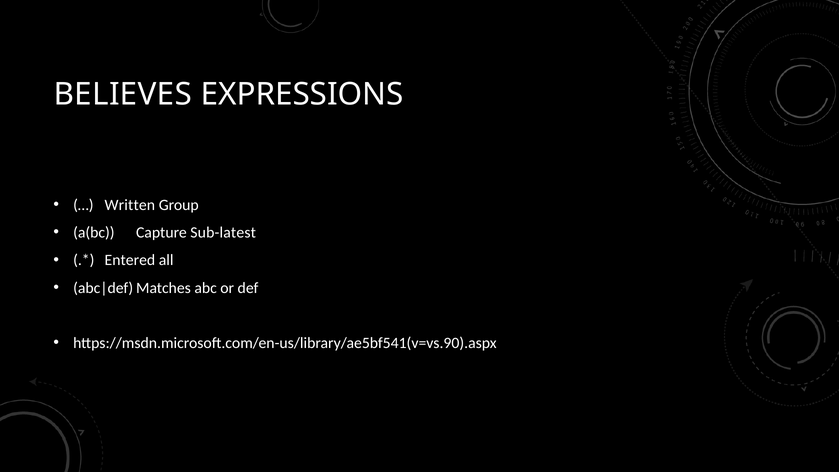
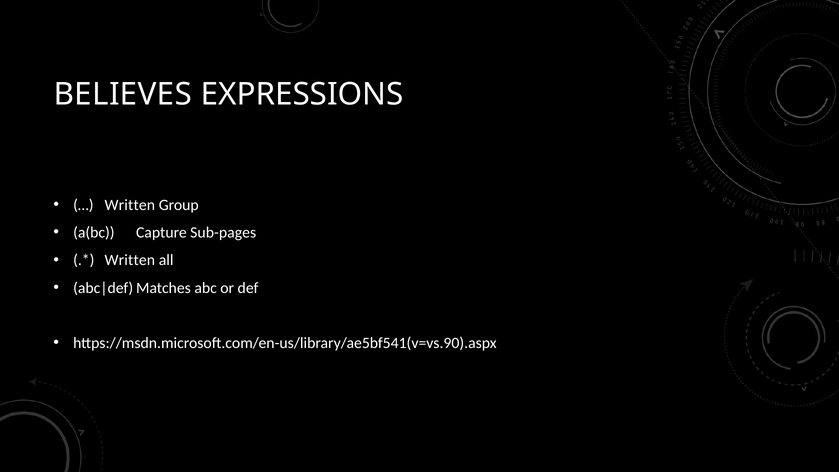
Sub-latest: Sub-latest -> Sub-pages
Entered at (130, 260): Entered -> Written
